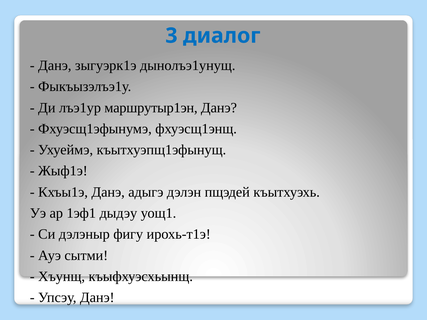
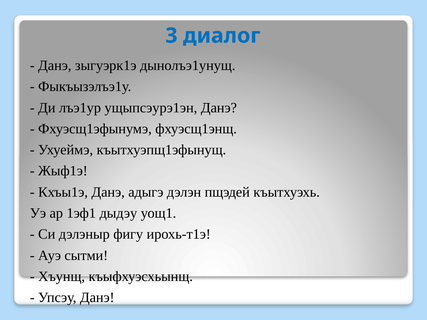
маршрутыр1эн: маршрутыр1эн -> ущыпсэурэ1эн
